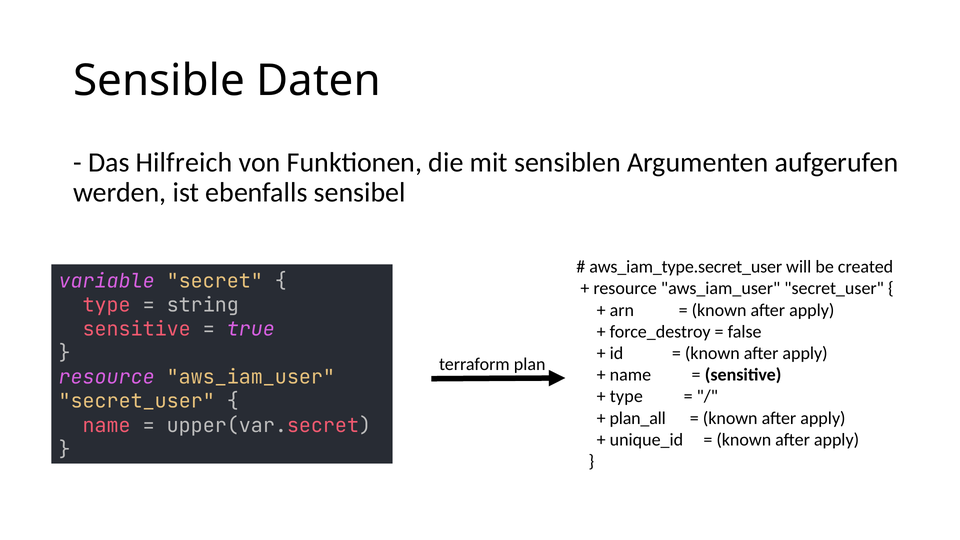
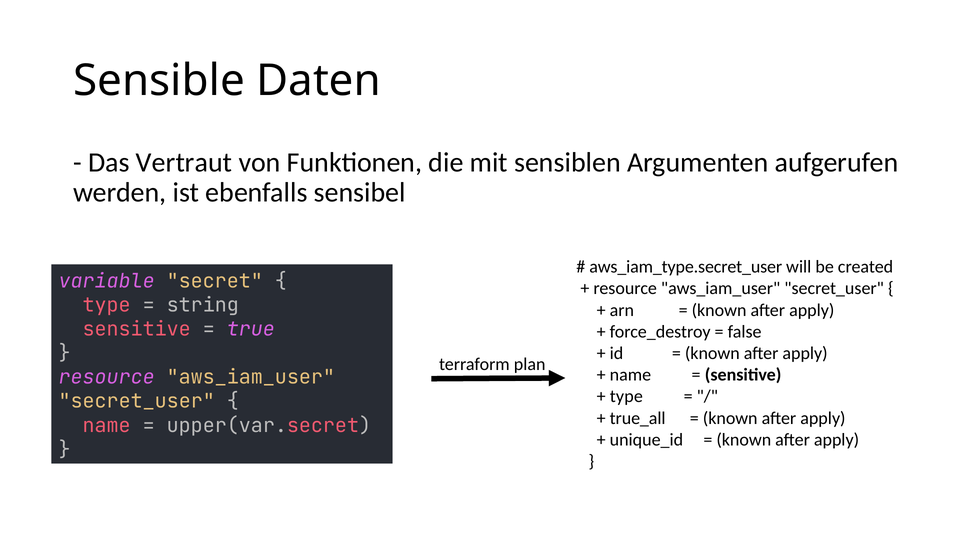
Hilfreich: Hilfreich -> Vertraut
plan_all: plan_all -> true_all
